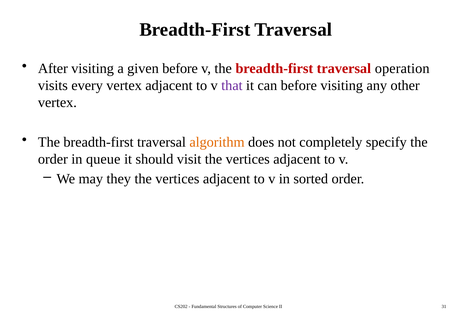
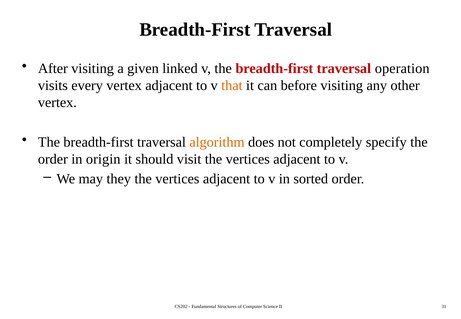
given before: before -> linked
that colour: purple -> orange
queue: queue -> origin
